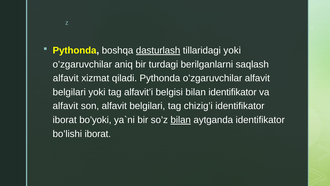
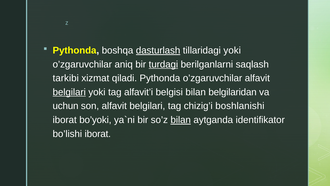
turdagi underline: none -> present
alfavit at (66, 78): alfavit -> tarkibi
belgilari at (69, 92) underline: none -> present
bilan identifikator: identifikator -> belgilaridan
alfavit at (65, 106): alfavit -> uchun
chizig’i identifikator: identifikator -> boshlanishi
